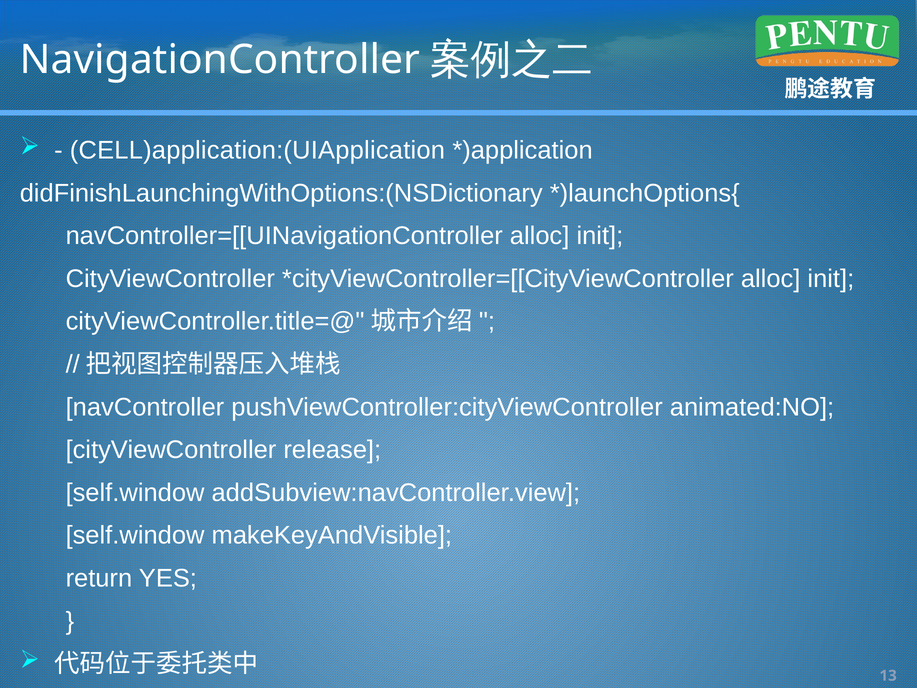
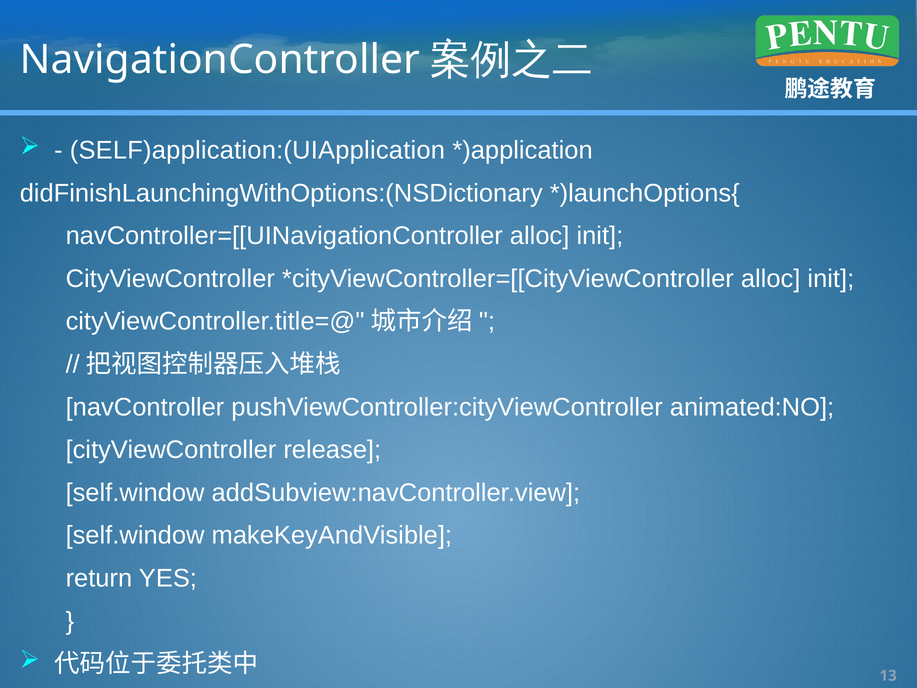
CELL)application:(UIApplication: CELL)application:(UIApplication -> SELF)application:(UIApplication
